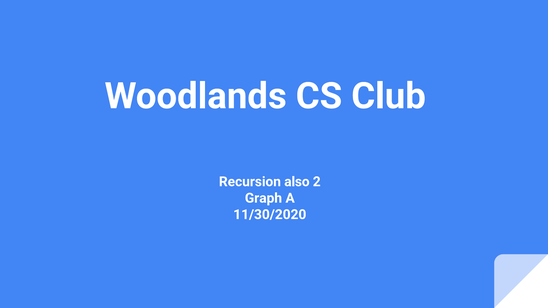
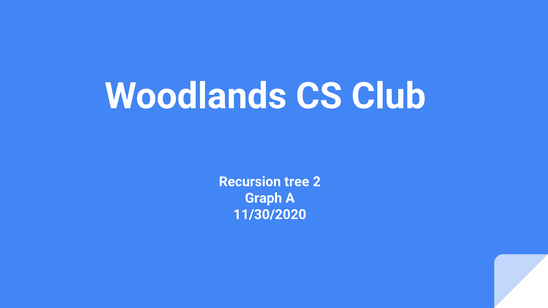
also: also -> tree
